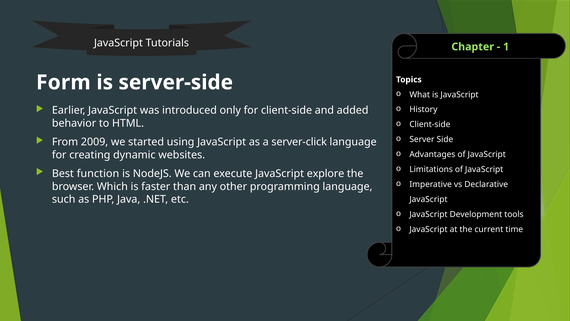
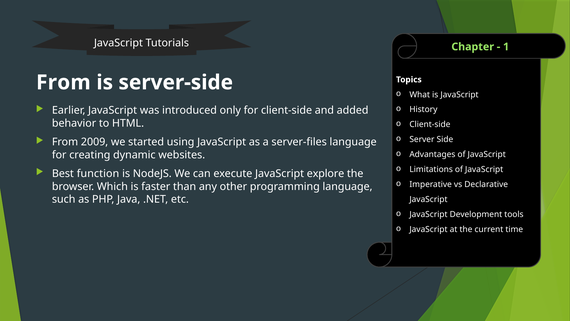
Form at (63, 82): Form -> From
server-click: server-click -> server-files
